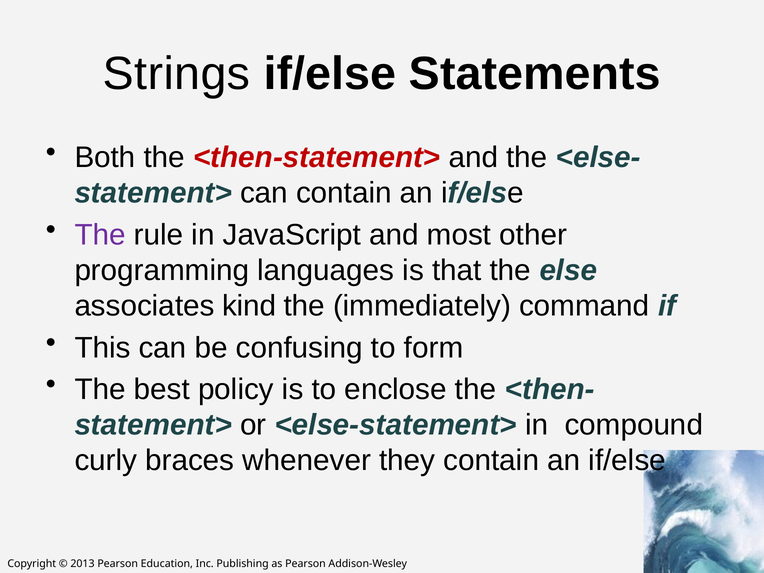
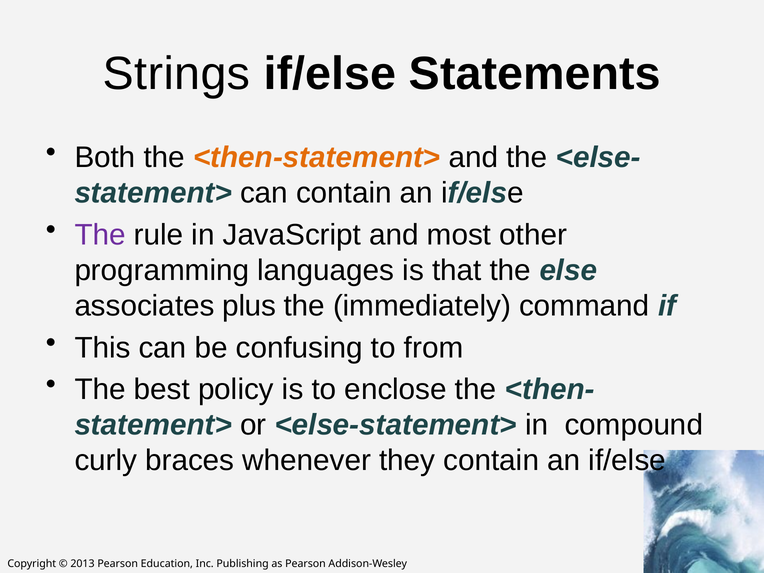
<then-statement> colour: red -> orange
kind: kind -> plus
form: form -> from
